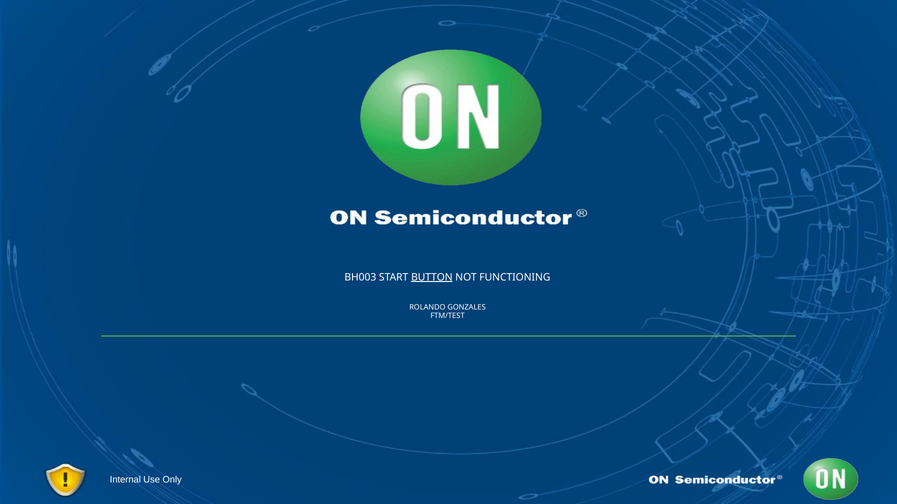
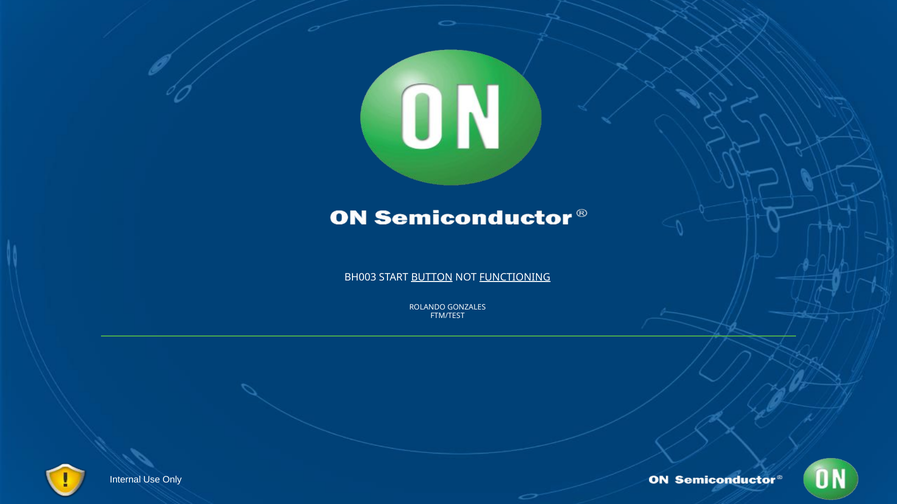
FUNCTIONING underline: none -> present
